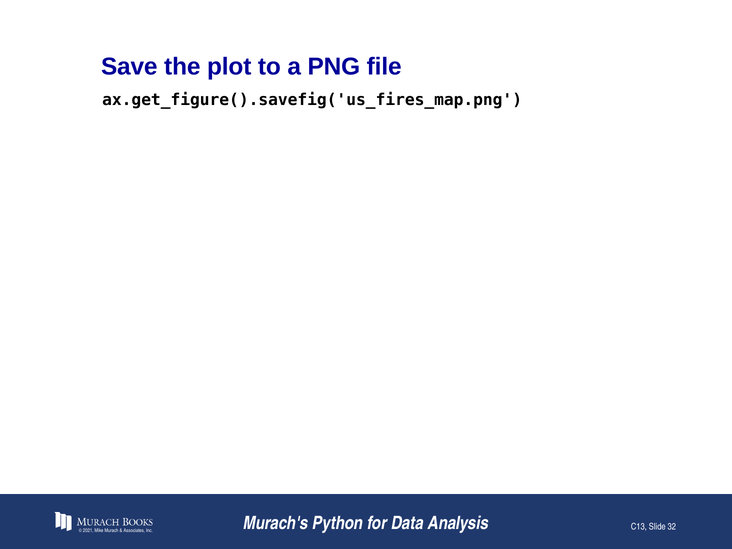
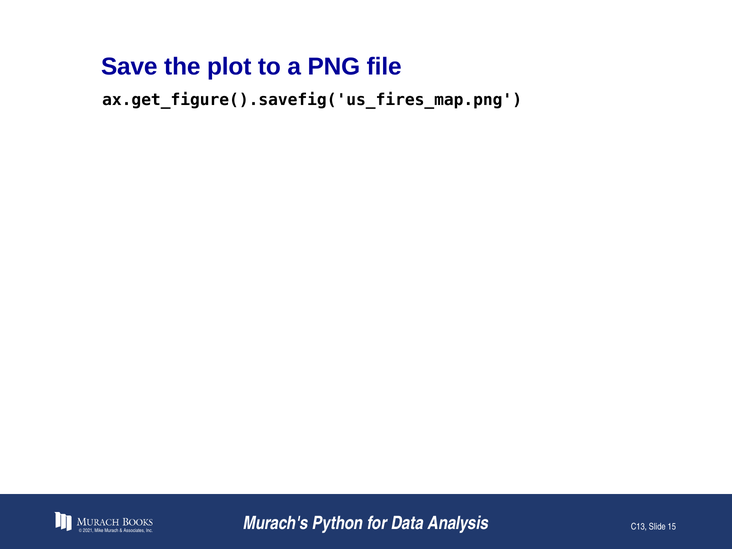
32: 32 -> 15
